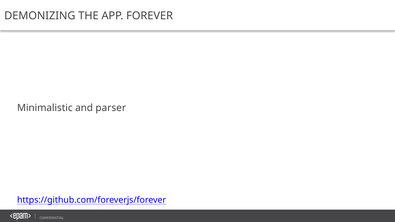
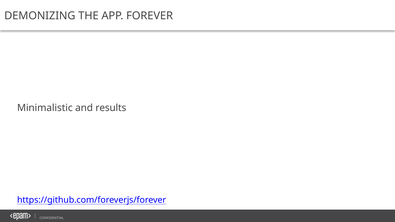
parser: parser -> results
